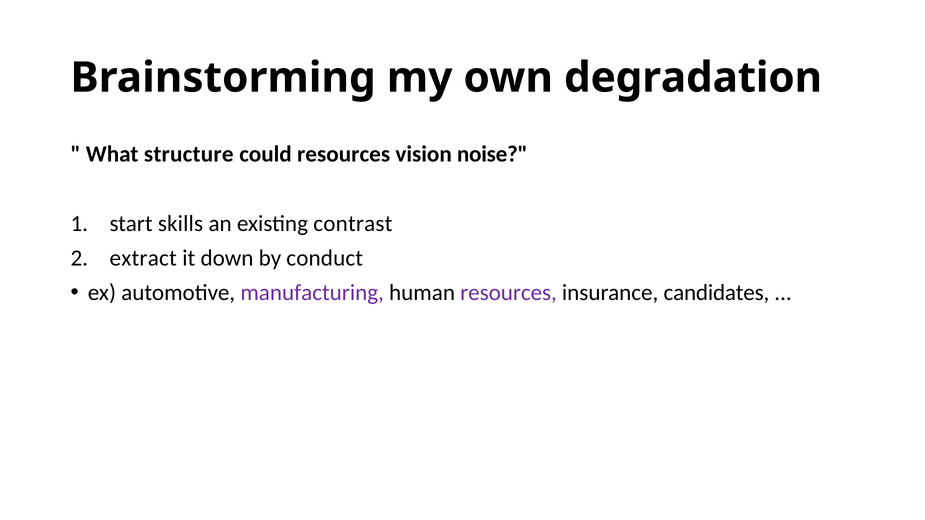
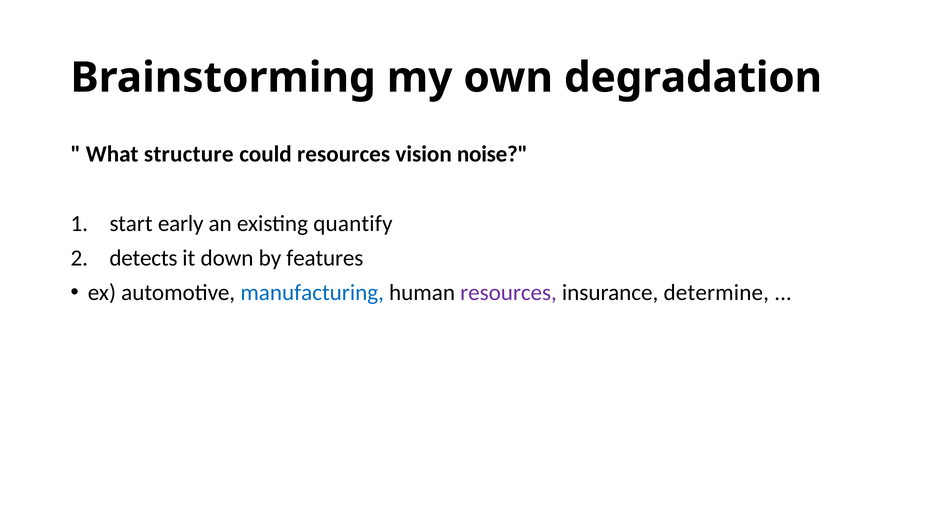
skills: skills -> early
contrast: contrast -> quantify
extract: extract -> detects
conduct: conduct -> features
manufacturing colour: purple -> blue
candidates: candidates -> determine
